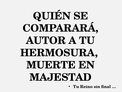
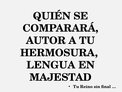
MUERTE: MUERTE -> LENGUA
